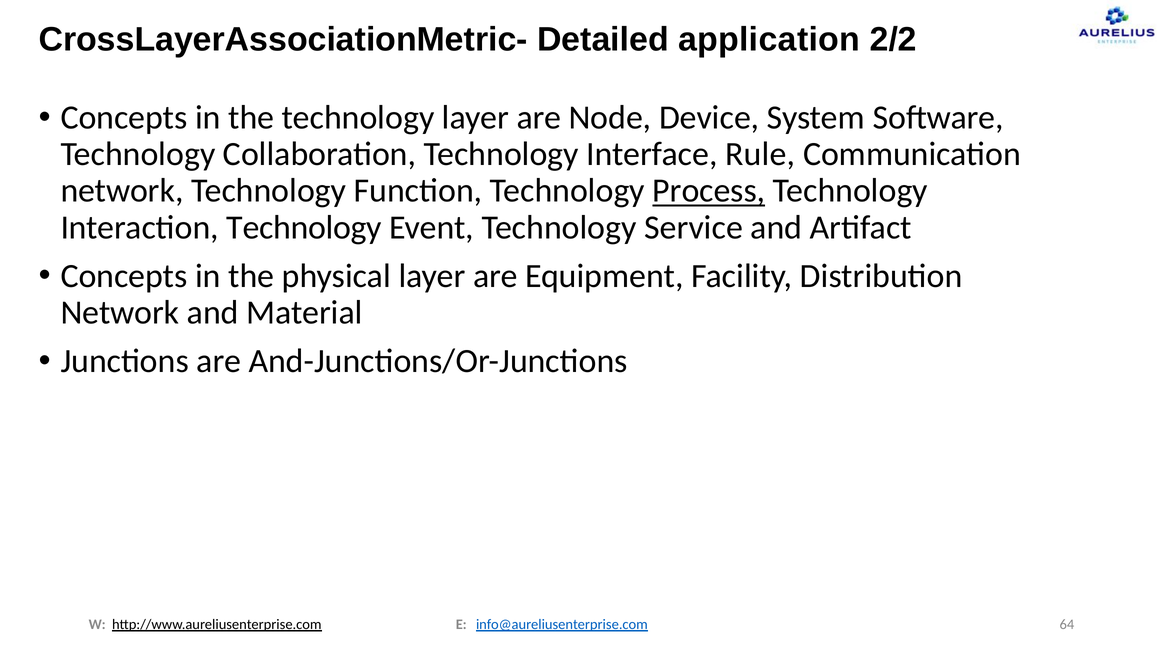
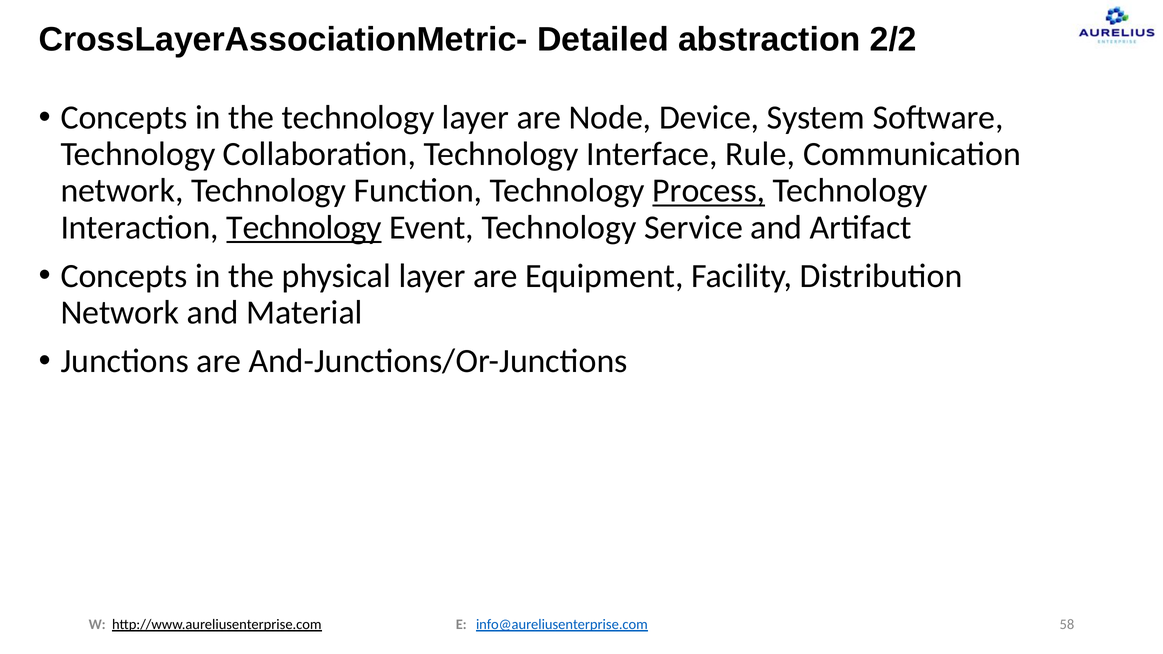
application: application -> abstraction
Technology at (304, 227) underline: none -> present
64: 64 -> 58
